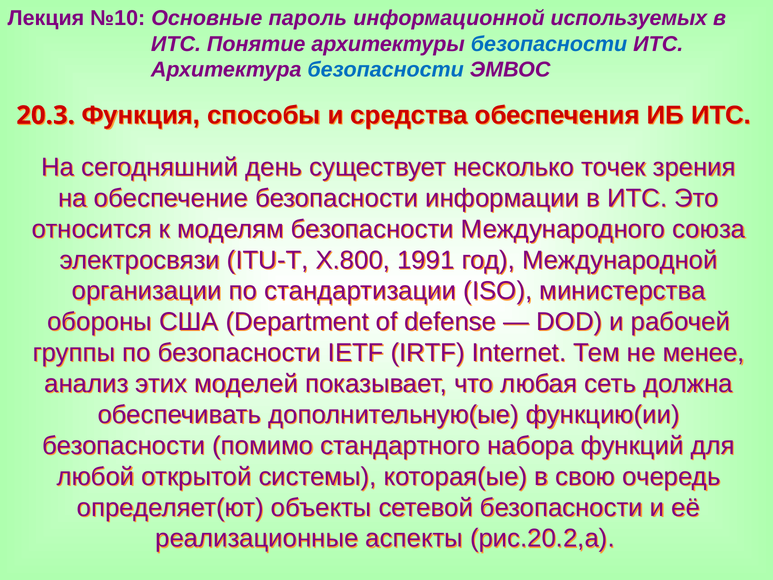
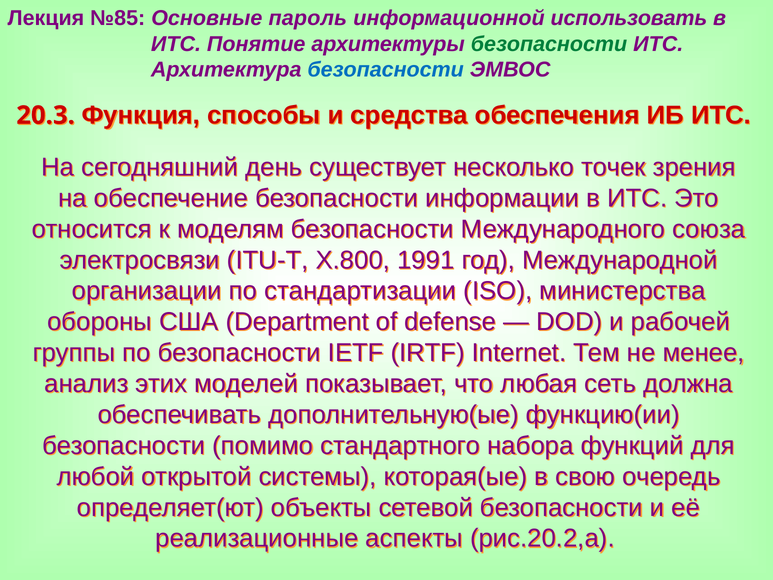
№10: №10 -> №85
используемых: используемых -> использовать
безопасности at (549, 44) colour: blue -> green
